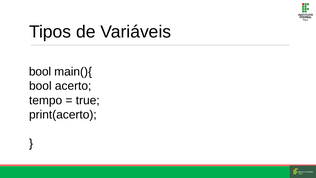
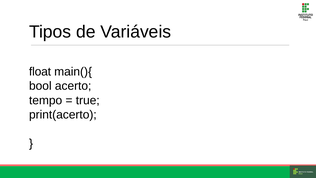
bool at (40, 72): bool -> float
